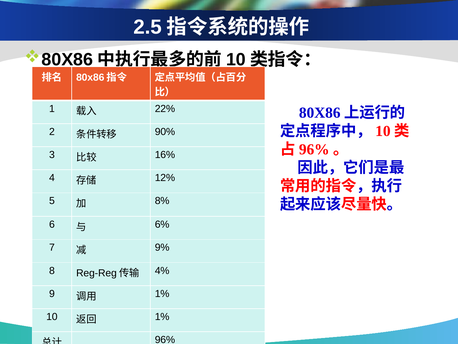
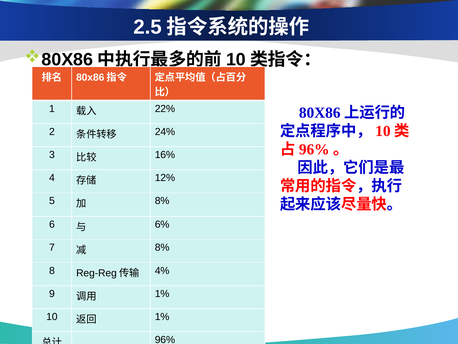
90%: 90% -> 24%
9% at (162, 247): 9% -> 8%
